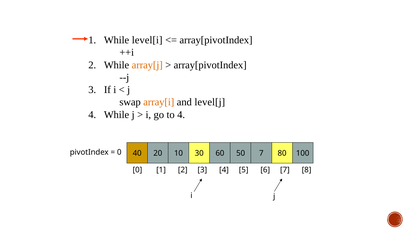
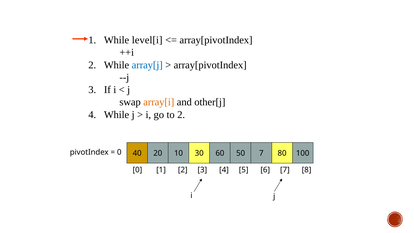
array[j colour: orange -> blue
level[j: level[j -> other[j
to 4: 4 -> 2
